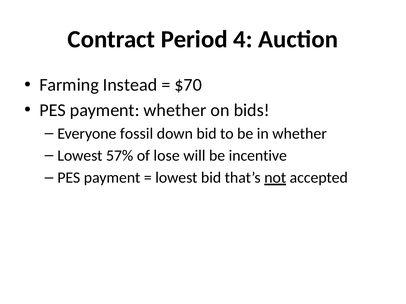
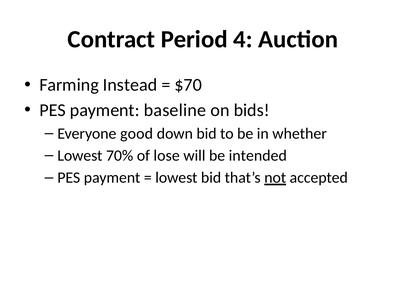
payment whether: whether -> baseline
fossil: fossil -> good
57%: 57% -> 70%
incentive: incentive -> intended
